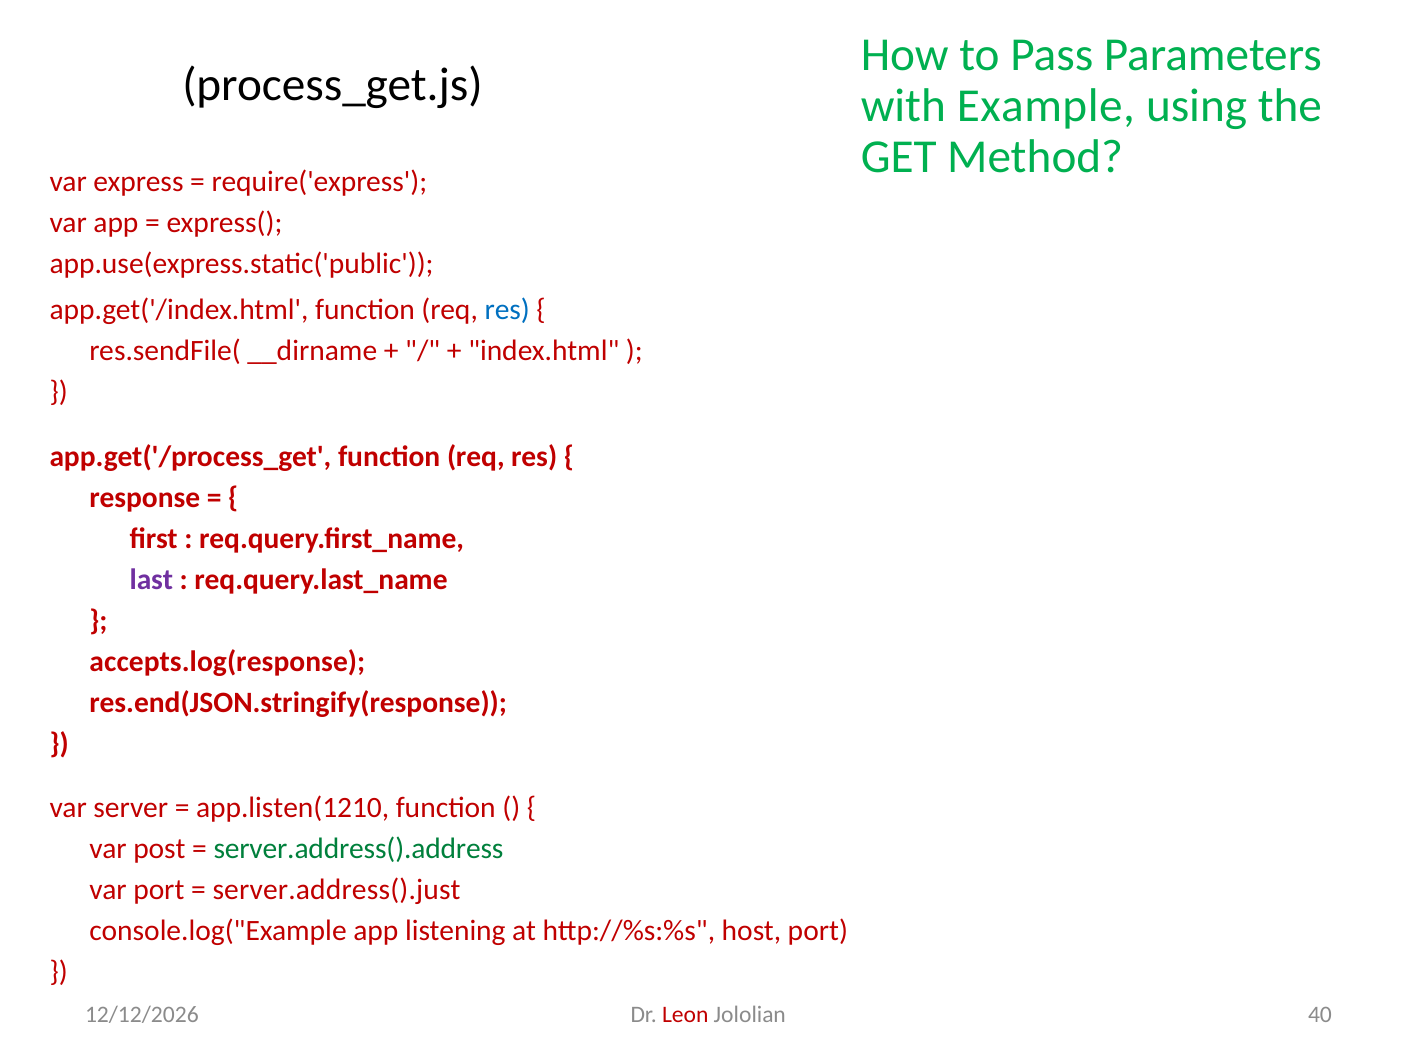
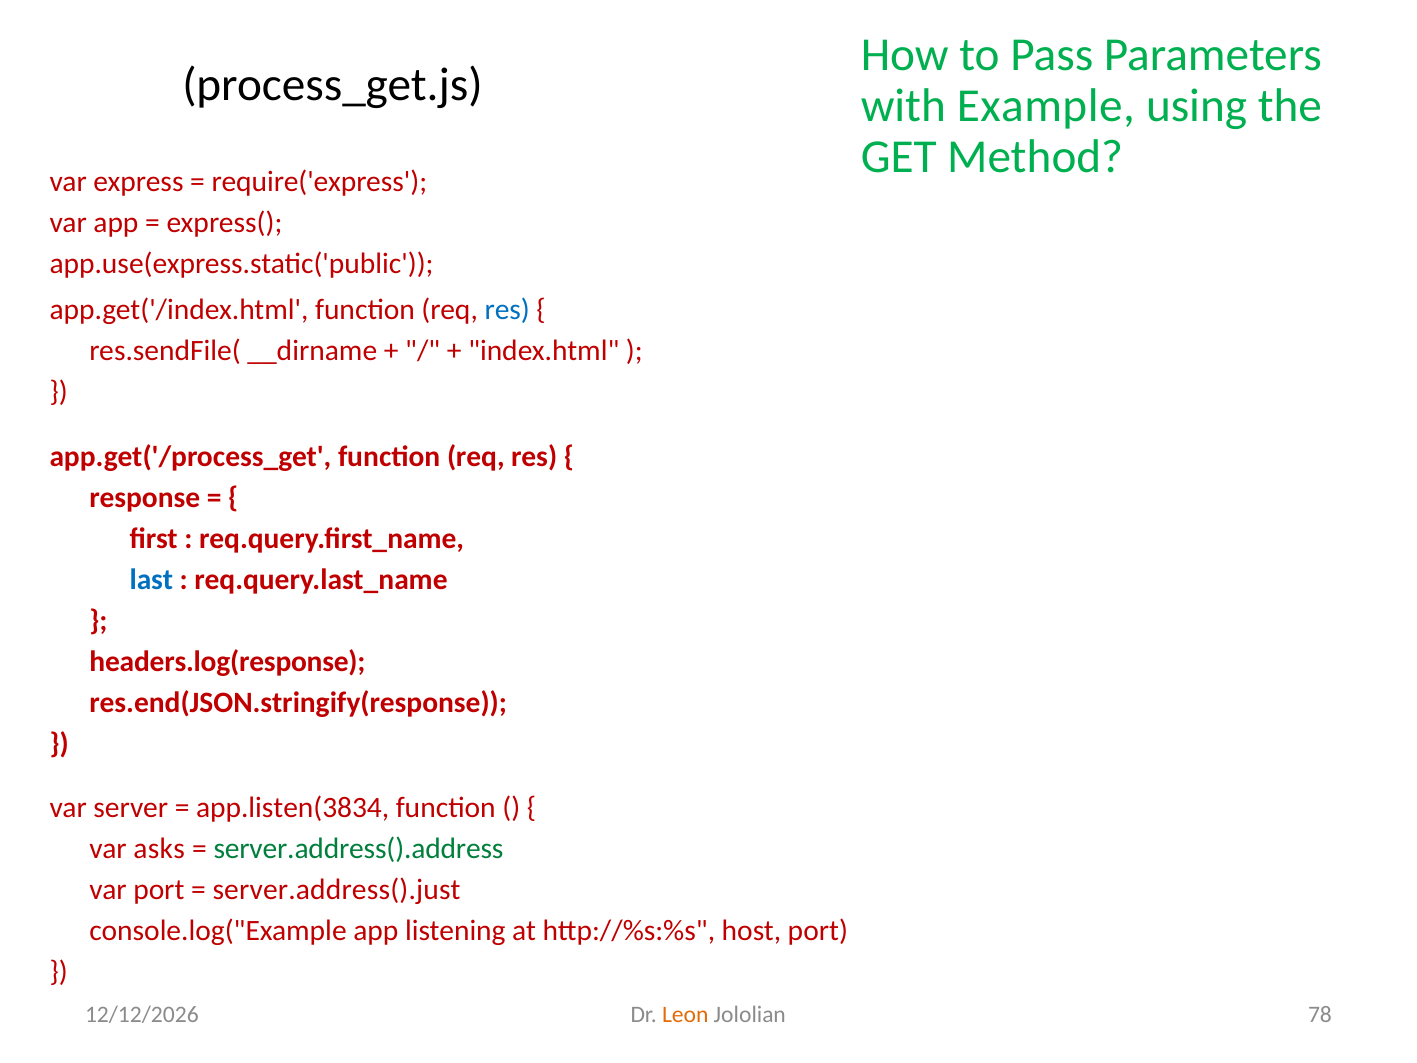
last colour: purple -> blue
accepts.log(response: accepts.log(response -> headers.log(response
app.listen(1210: app.listen(1210 -> app.listen(3834
post: post -> asks
Leon colour: red -> orange
40: 40 -> 78
